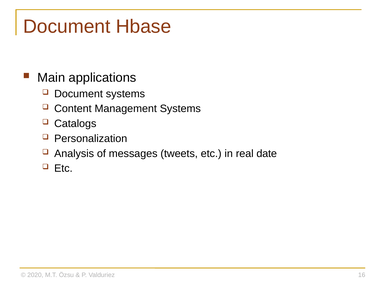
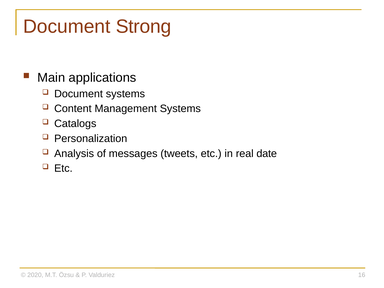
Hbase: Hbase -> Strong
